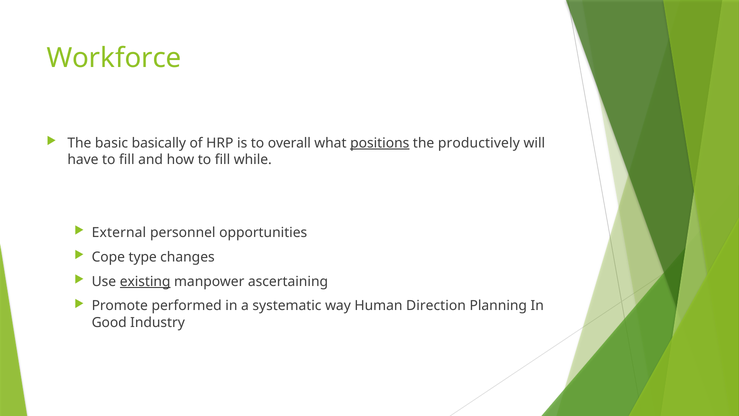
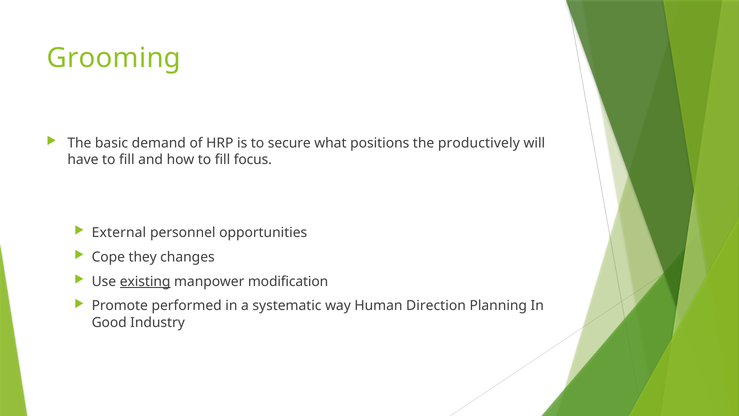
Workforce: Workforce -> Grooming
basically: basically -> demand
overall: overall -> secure
positions underline: present -> none
while: while -> focus
type: type -> they
ascertaining: ascertaining -> modification
